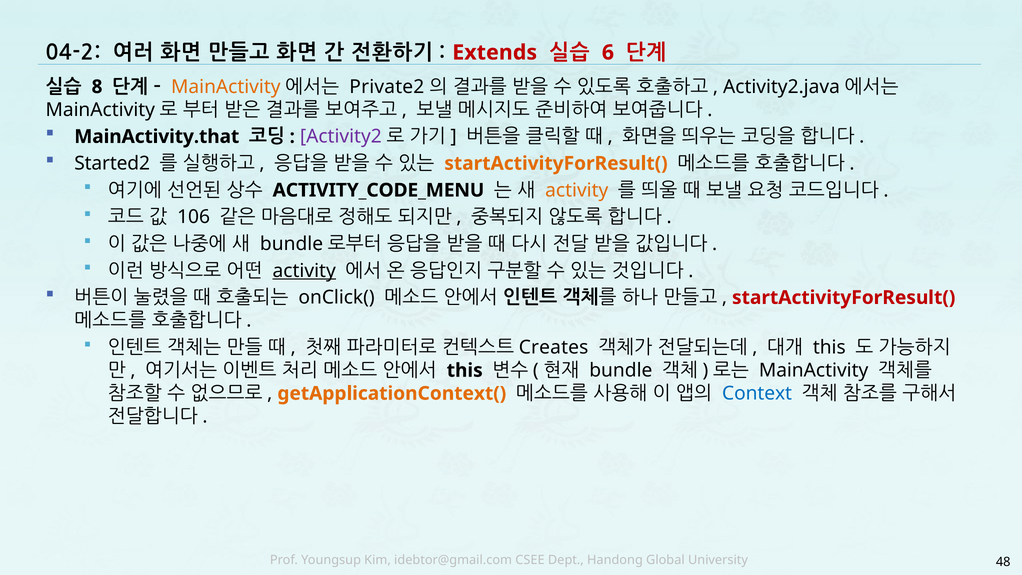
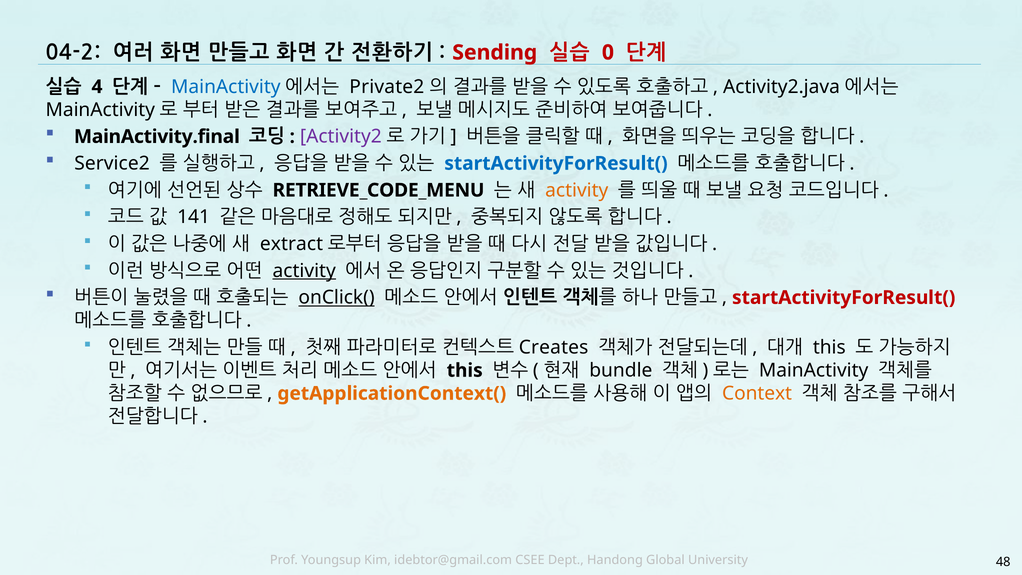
Extends: Extends -> Sending
6: 6 -> 0
8: 8 -> 4
MainActivity at (226, 87) colour: orange -> blue
MainActivity.that: MainActivity.that -> MainActivity.final
Started2: Started2 -> Service2
startActivityForResult( at (556, 163) colour: orange -> blue
ACTIVITY_CODE_MENU: ACTIVITY_CODE_MENU -> RETRIEVE_CODE_MENU
106: 106 -> 141
bundle at (292, 244): bundle -> extract
onClick( underline: none -> present
Context colour: blue -> orange
